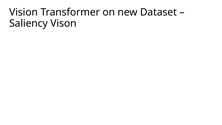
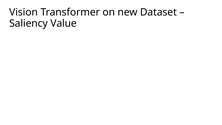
Vison: Vison -> Value
